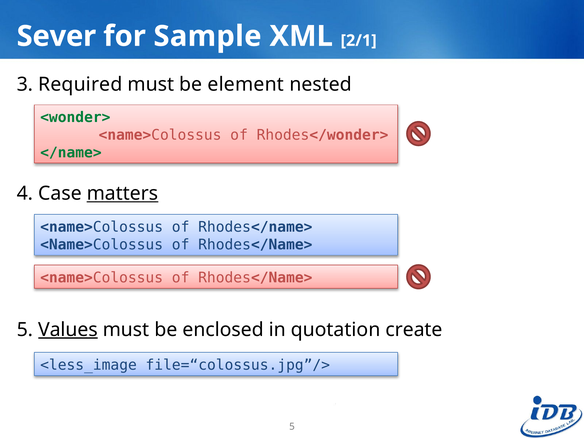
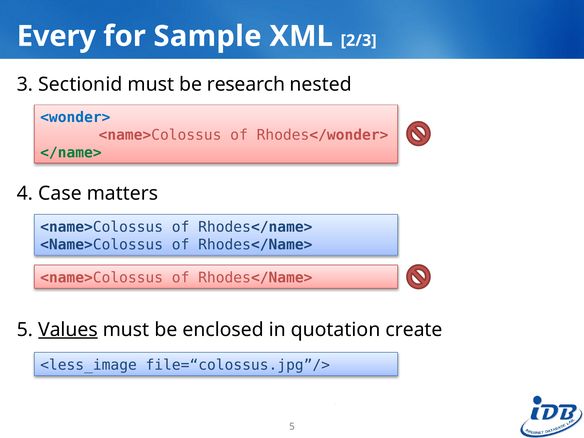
Sever: Sever -> Every
2/1: 2/1 -> 2/3
Required: Required -> Sectionid
element: element -> research
<wonder> colour: green -> blue
matters underline: present -> none
